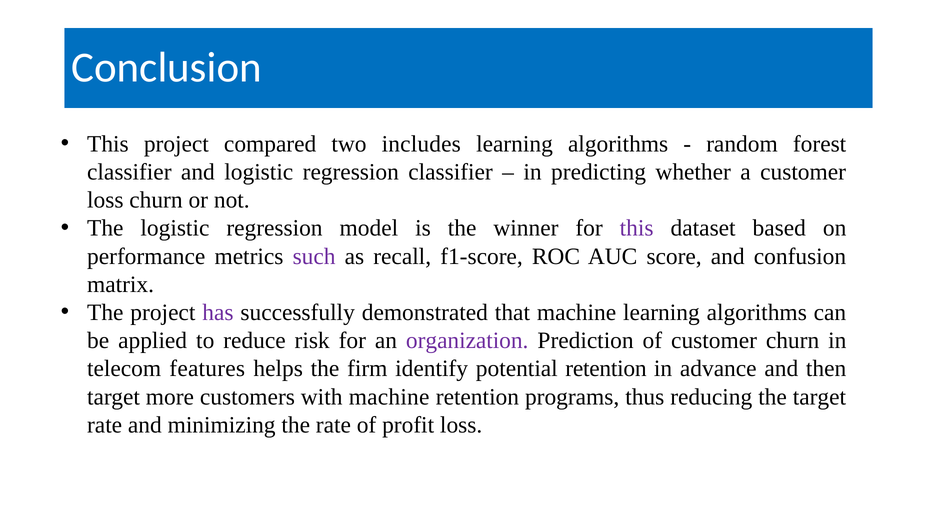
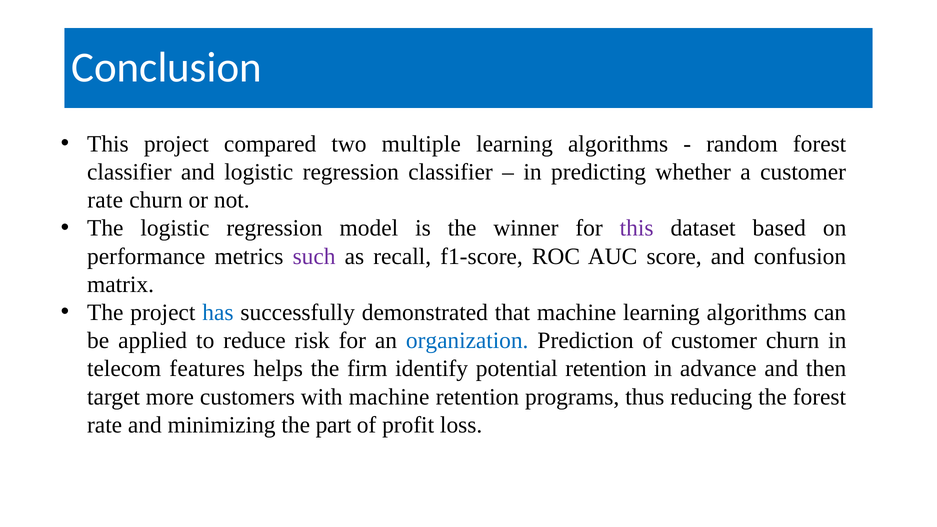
includes: includes -> multiple
loss at (105, 200): loss -> rate
has colour: purple -> blue
organization colour: purple -> blue
the target: target -> forest
the rate: rate -> part
